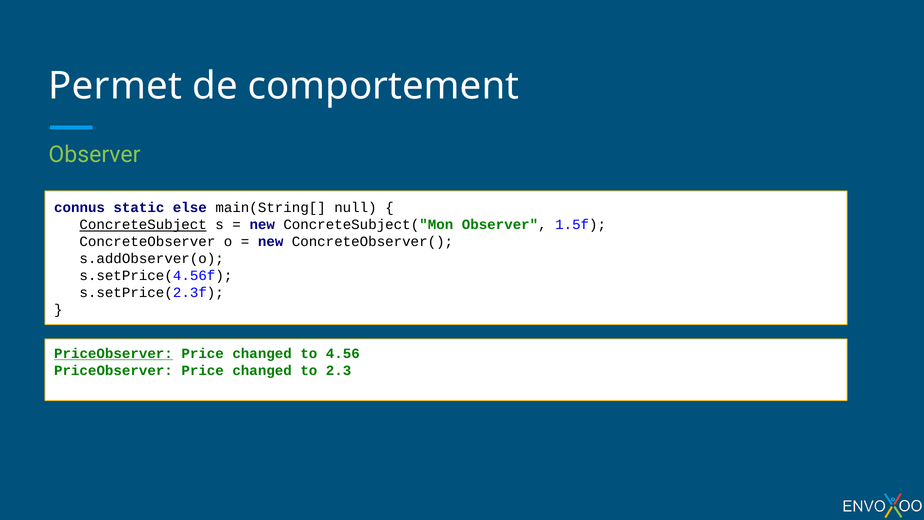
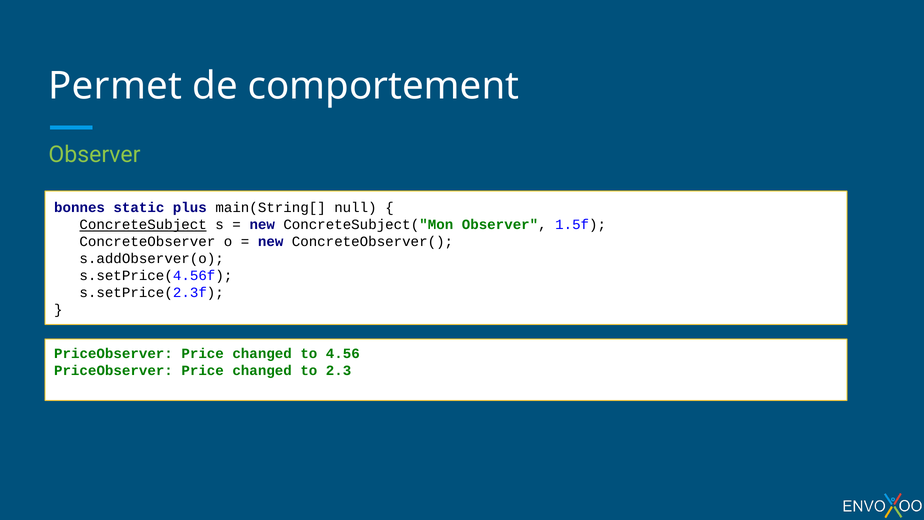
connus: connus -> bonnes
else: else -> plus
PriceObserver at (113, 354) underline: present -> none
